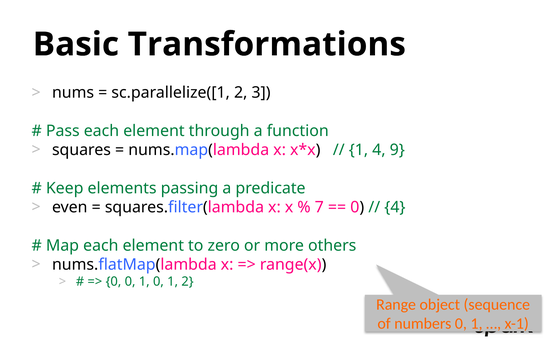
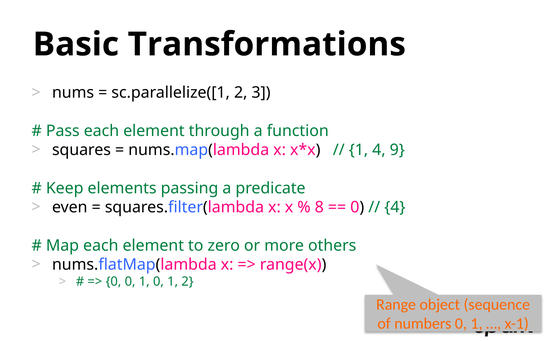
7: 7 -> 8
